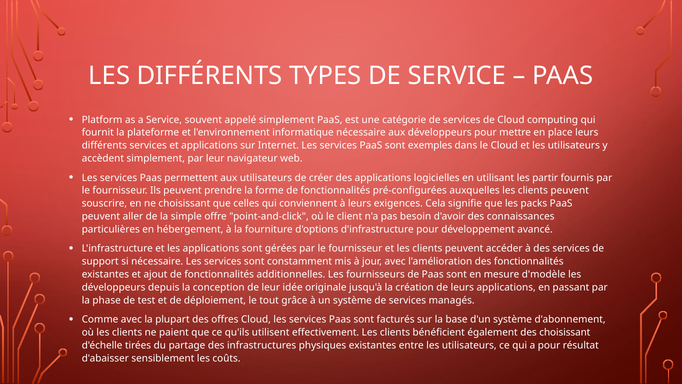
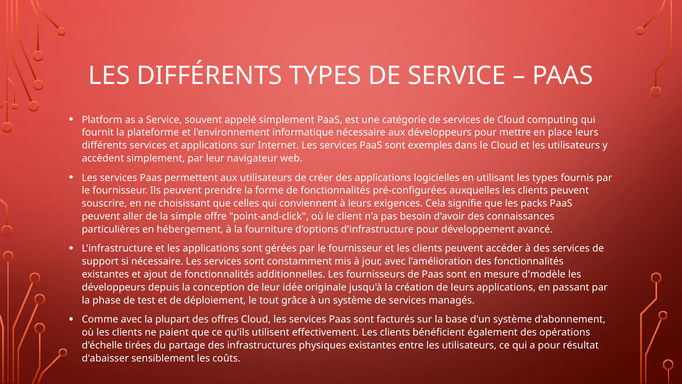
les partir: partir -> types
des choisissant: choisissant -> opérations
